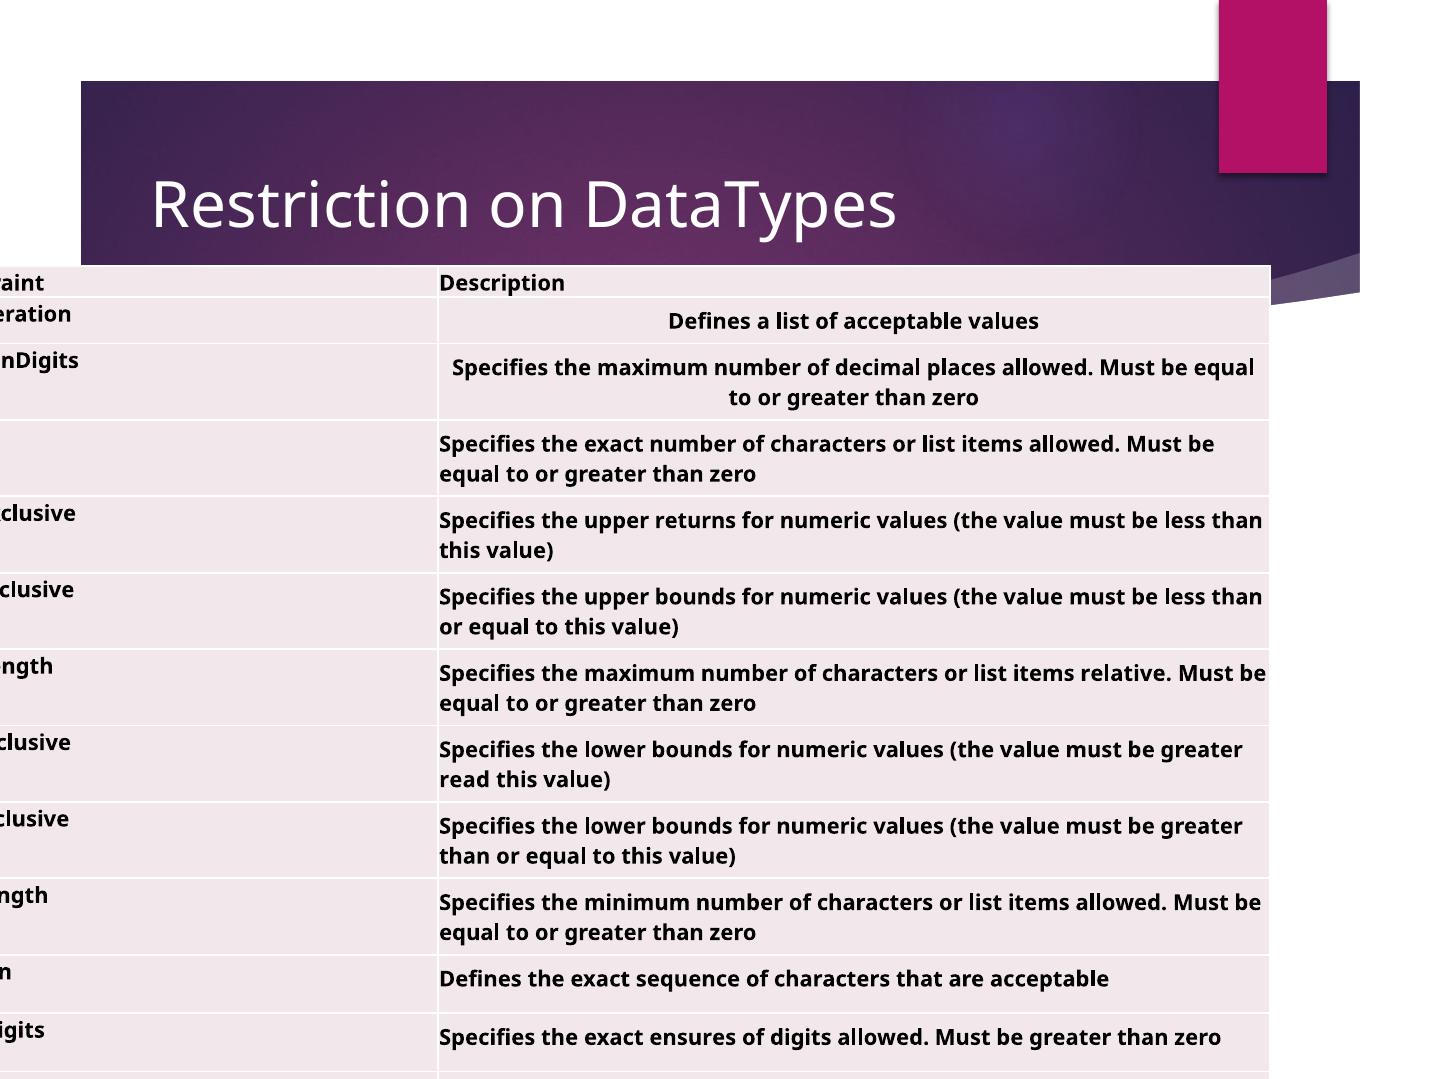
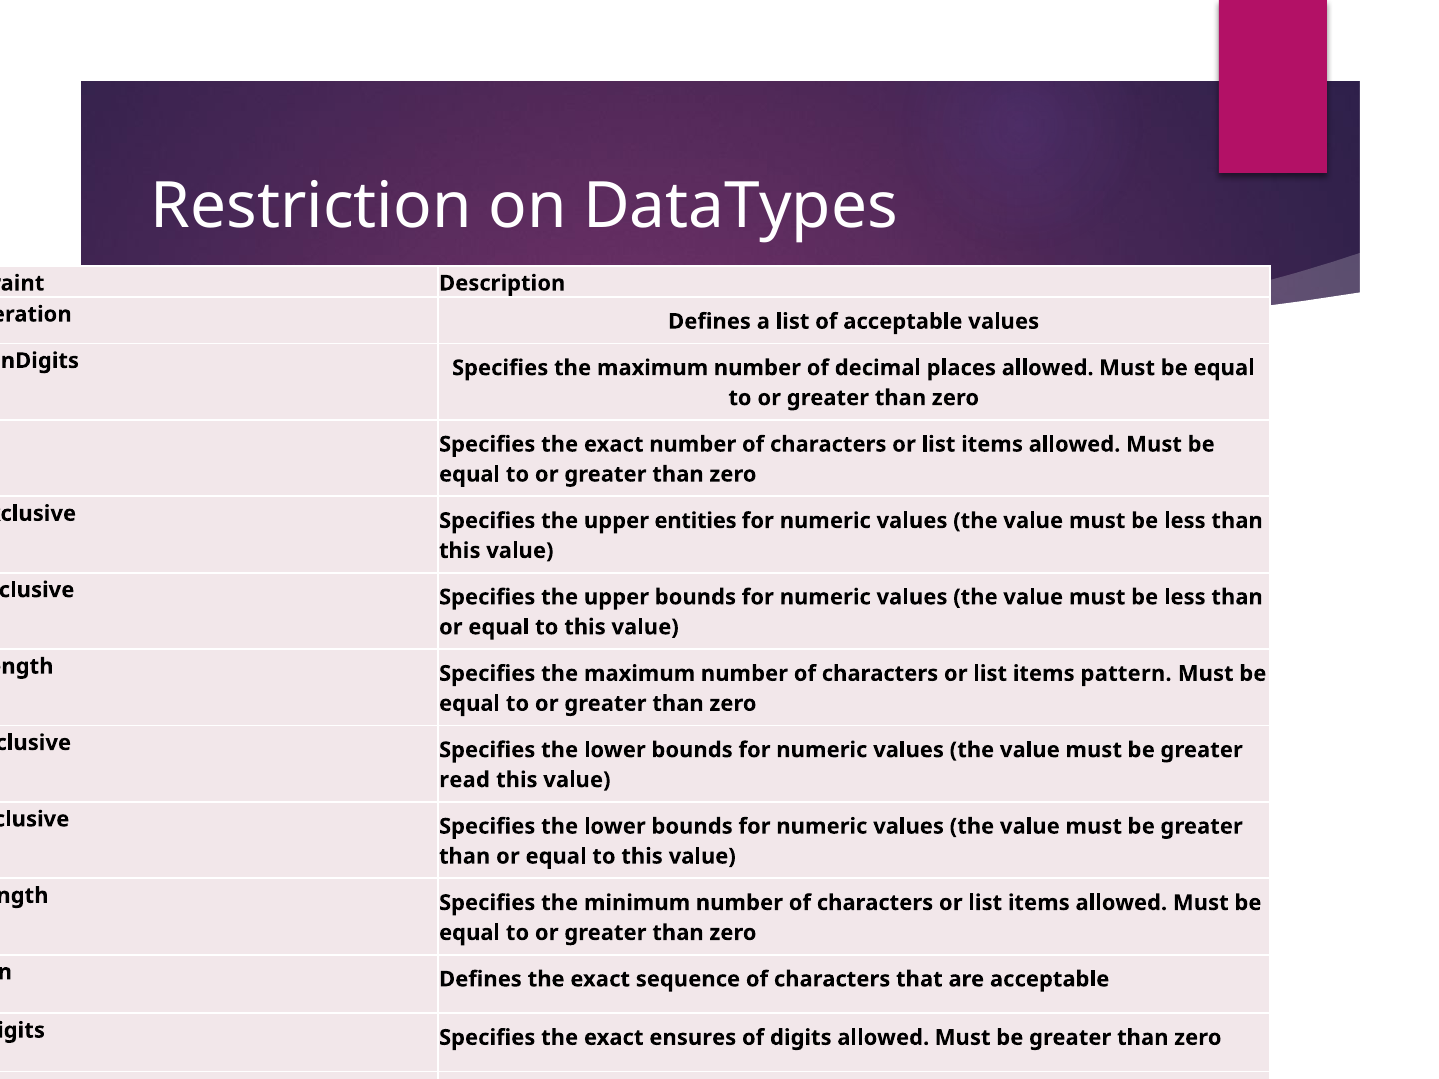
upper returns: returns -> entities
items relative: relative -> pattern
